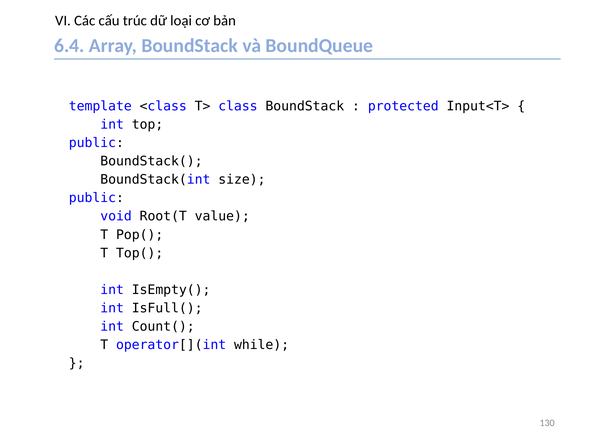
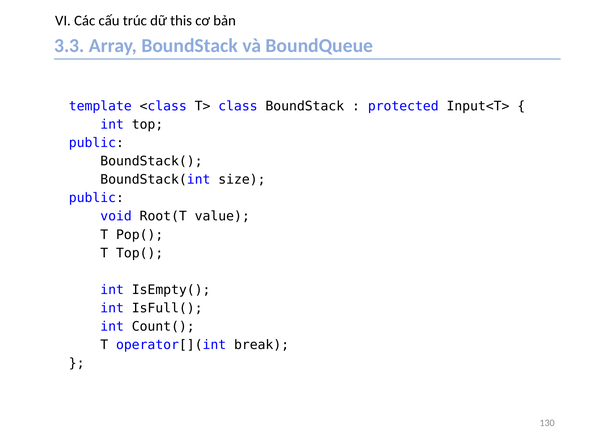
loại: loại -> this
6.4: 6.4 -> 3.3
while: while -> break
